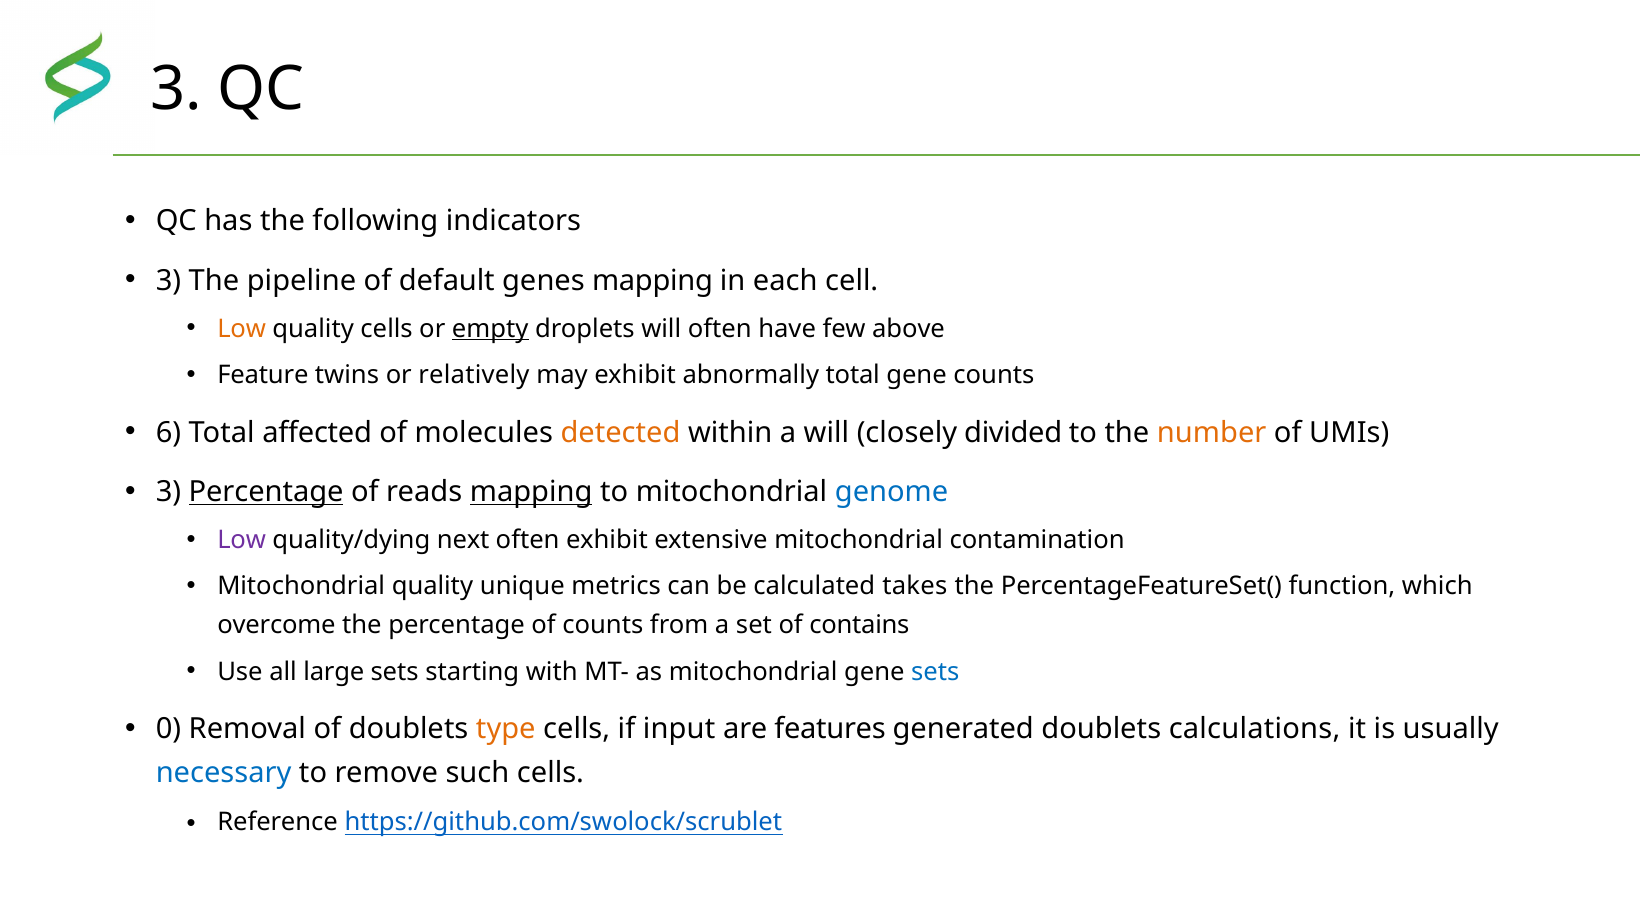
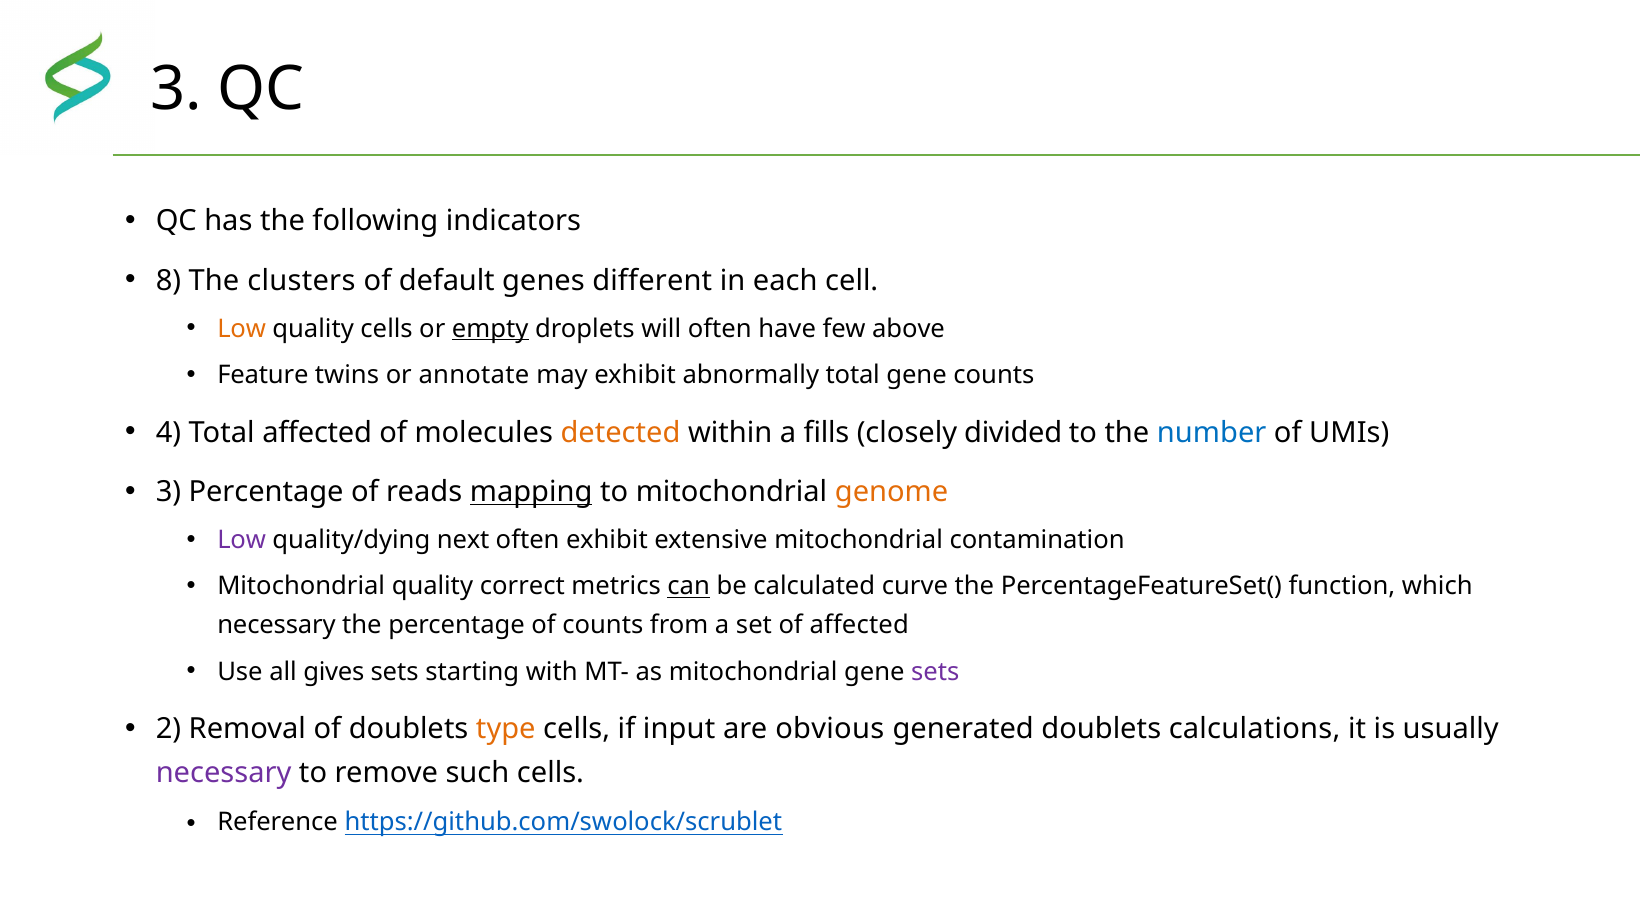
3 at (168, 280): 3 -> 8
pipeline: pipeline -> clusters
genes mapping: mapping -> different
relatively: relatively -> annotate
6: 6 -> 4
a will: will -> fills
number colour: orange -> blue
Percentage at (266, 492) underline: present -> none
genome colour: blue -> orange
unique: unique -> correct
can underline: none -> present
takes: takes -> curve
overcome at (276, 625): overcome -> necessary
of contains: contains -> affected
large: large -> gives
sets at (935, 671) colour: blue -> purple
0: 0 -> 2
features: features -> obvious
necessary at (224, 773) colour: blue -> purple
